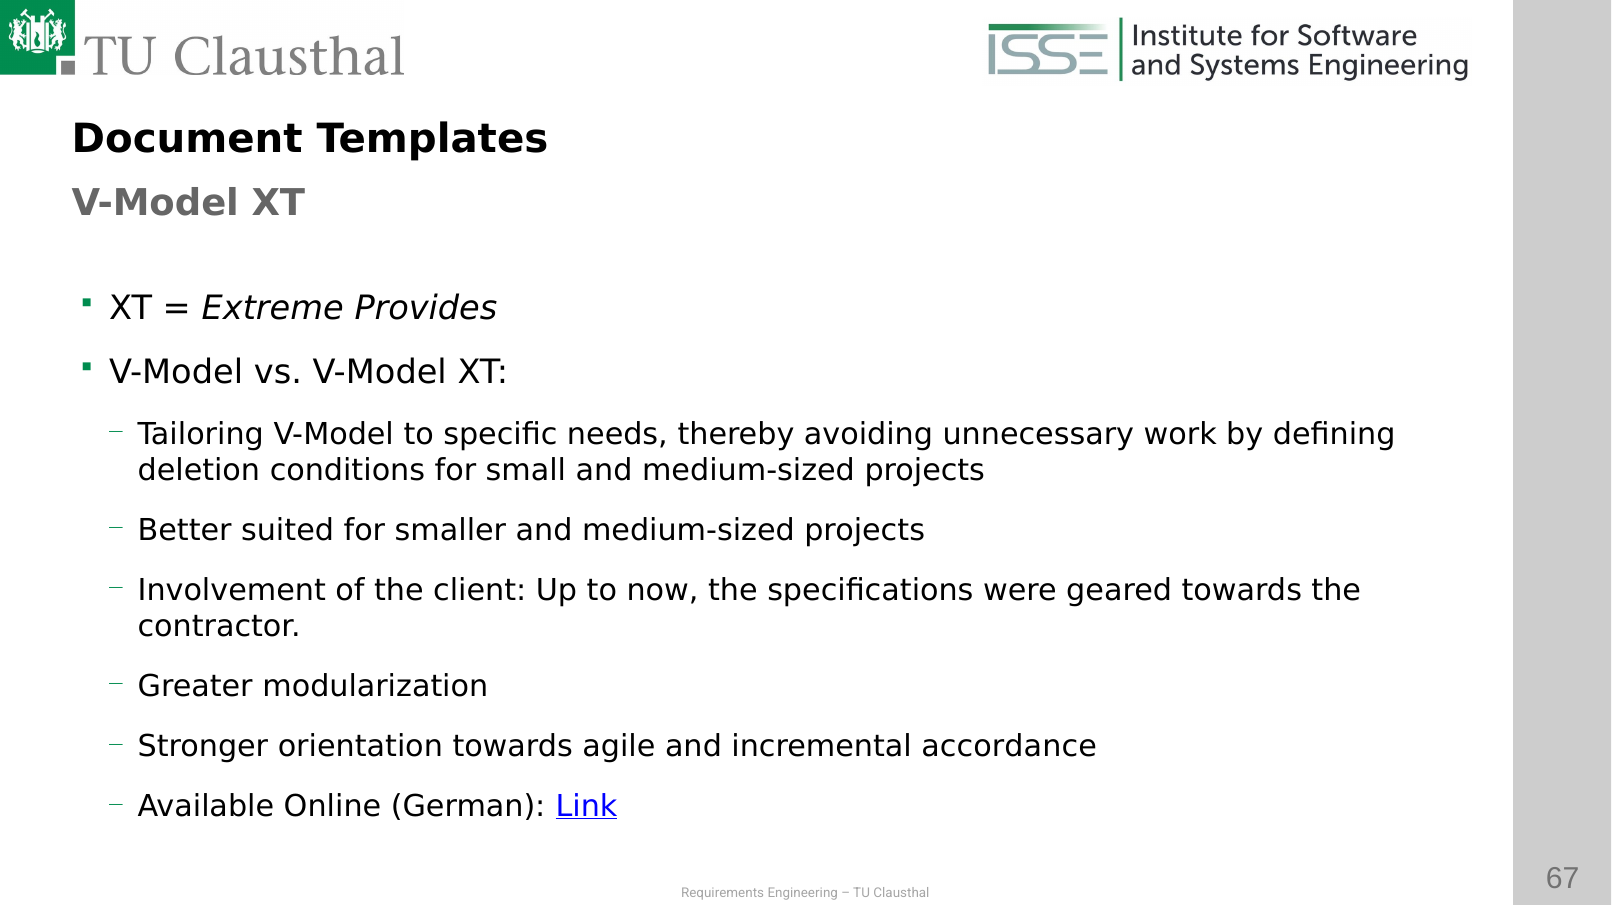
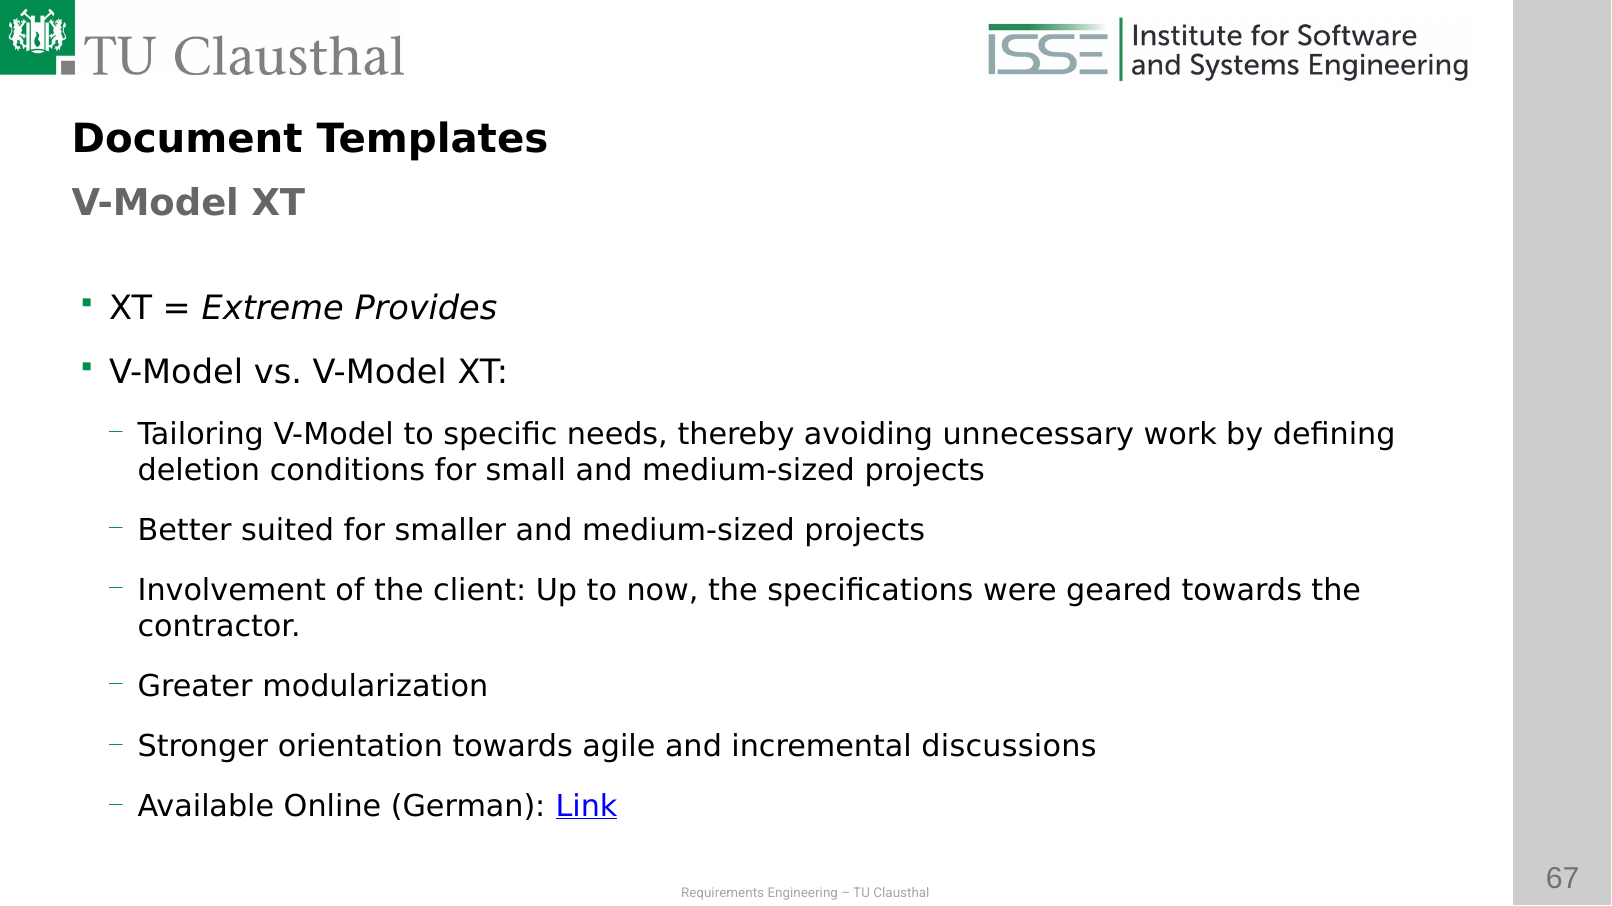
accordance: accordance -> discussions
